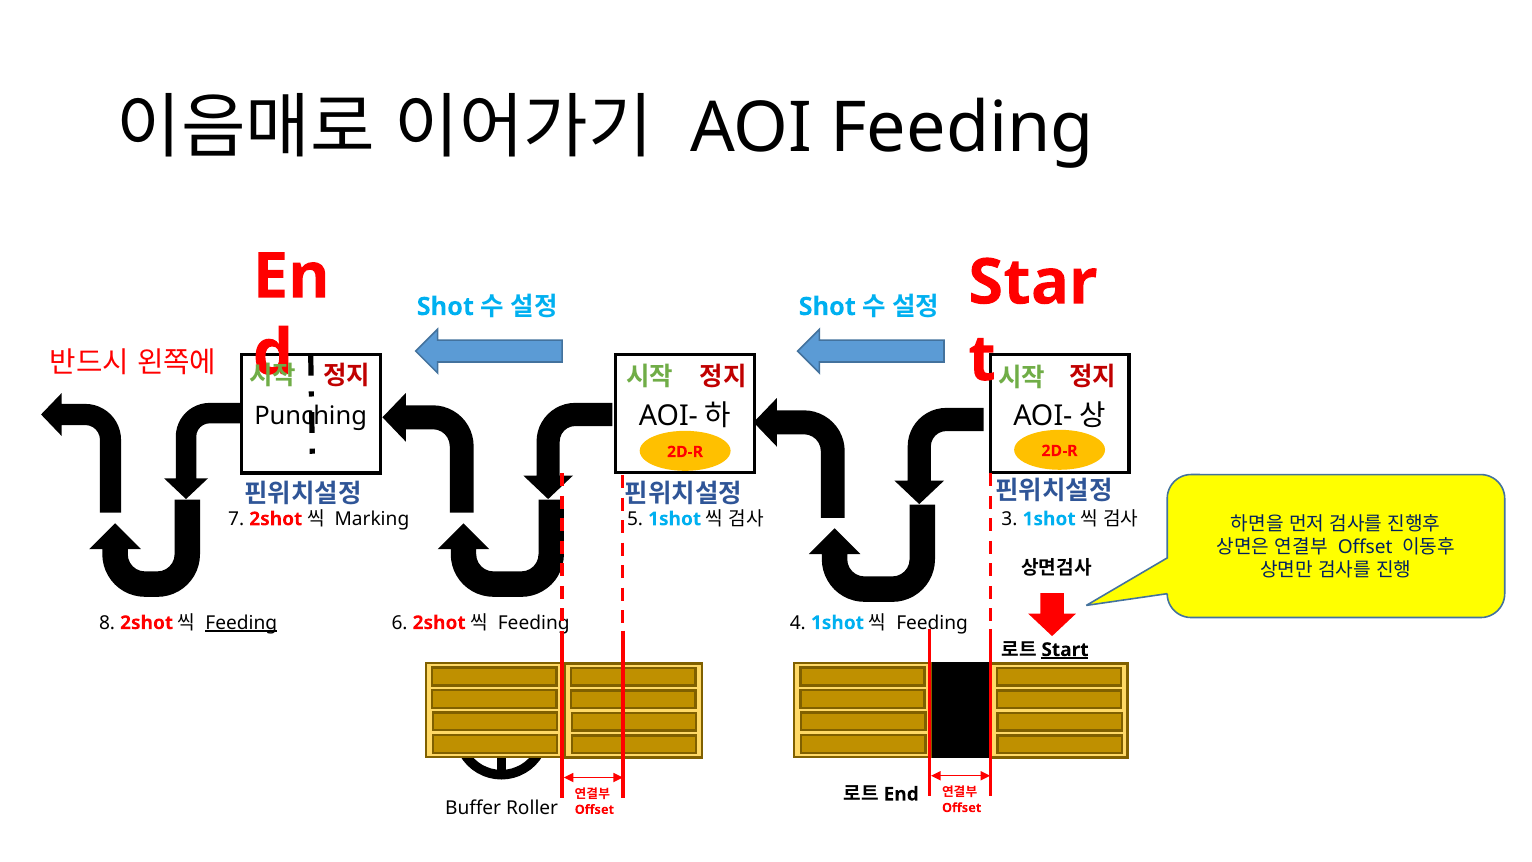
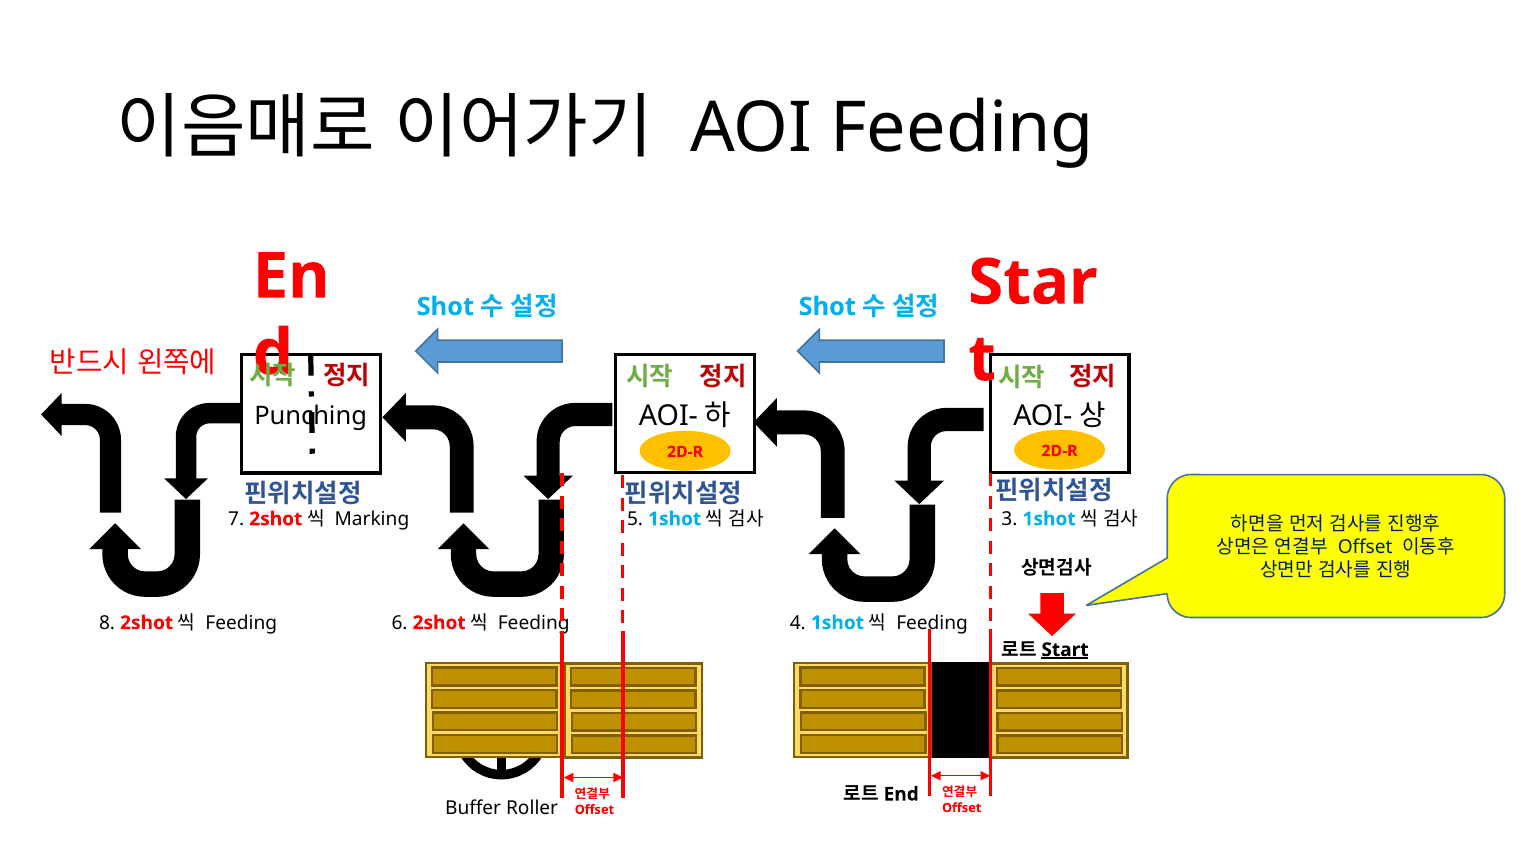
Feeding at (241, 623) underline: present -> none
